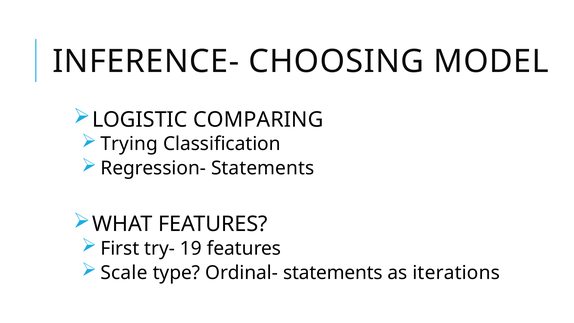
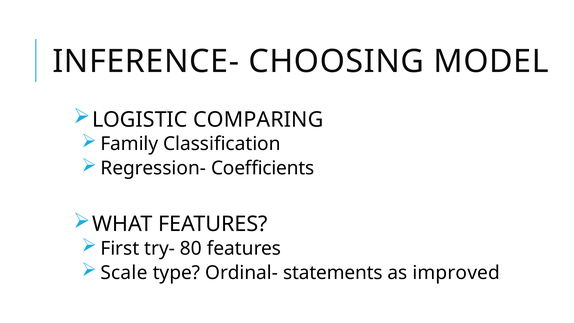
Trying: Trying -> Family
Regression- Statements: Statements -> Coefficients
19: 19 -> 80
iterations: iterations -> improved
